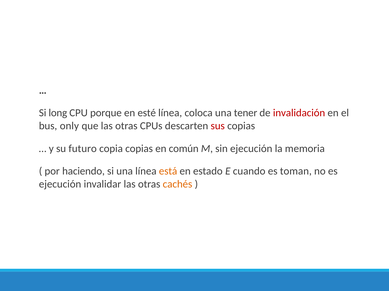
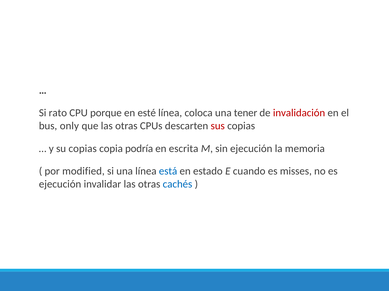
long: long -> rato
su futuro: futuro -> copias
copia copias: copias -> podría
común: común -> escrita
haciendo: haciendo -> modified
está colour: orange -> blue
toman: toman -> misses
cachés colour: orange -> blue
